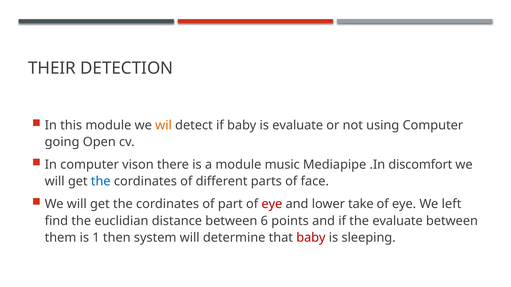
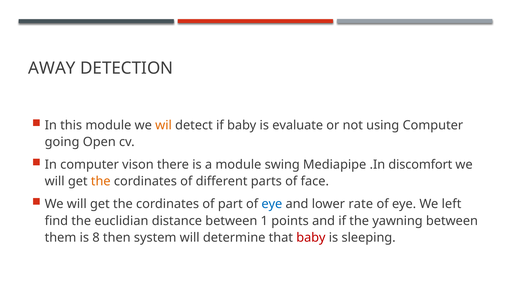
THEIR: THEIR -> AWAY
music: music -> swing
the at (101, 182) colour: blue -> orange
eye at (272, 204) colour: red -> blue
take: take -> rate
6: 6 -> 1
the evaluate: evaluate -> yawning
1: 1 -> 8
